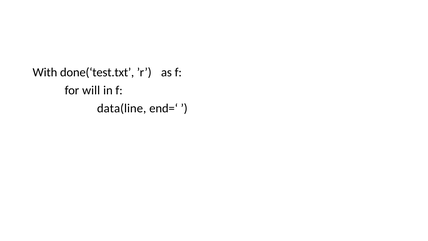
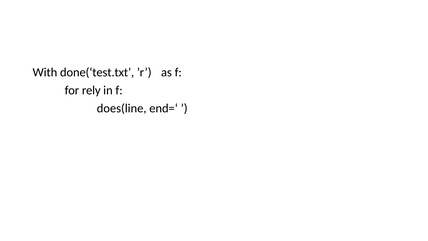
will: will -> rely
data(line: data(line -> does(line
